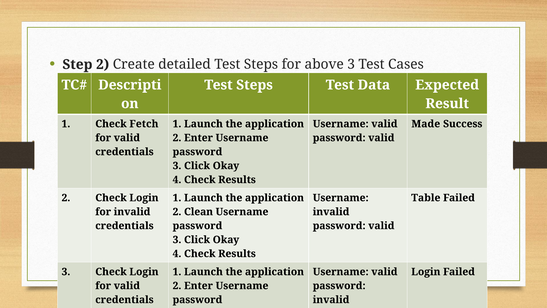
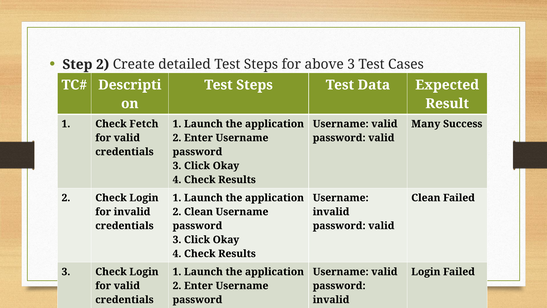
Made: Made -> Many
Table at (426, 198): Table -> Clean
